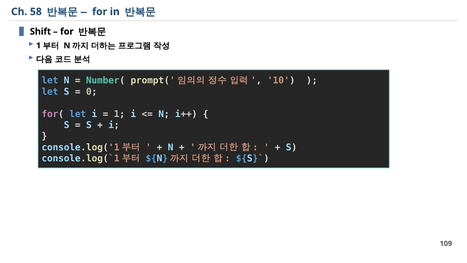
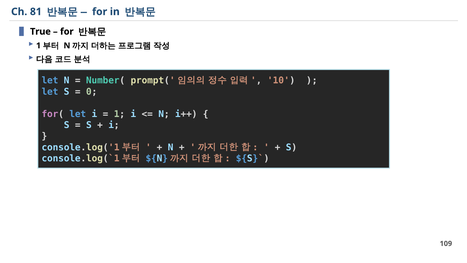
58: 58 -> 81
Shift: Shift -> True
